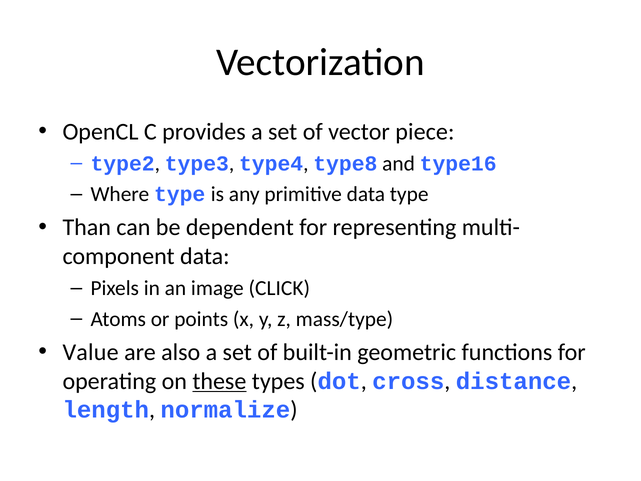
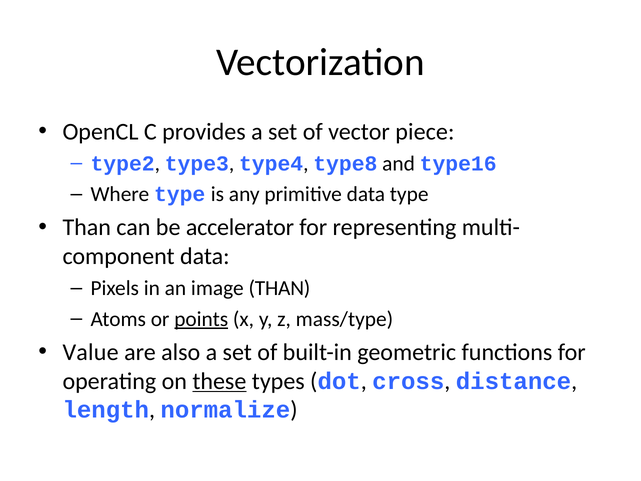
dependent: dependent -> accelerator
image CLICK: CLICK -> THAN
points underline: none -> present
